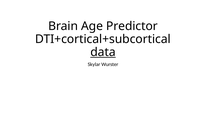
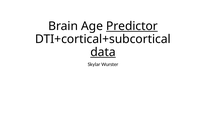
Predictor underline: none -> present
